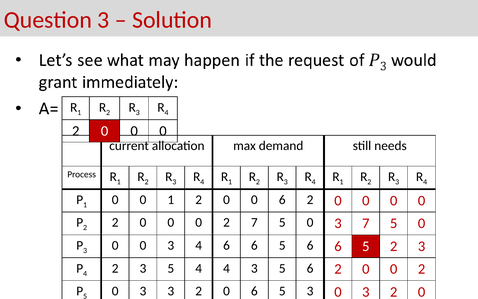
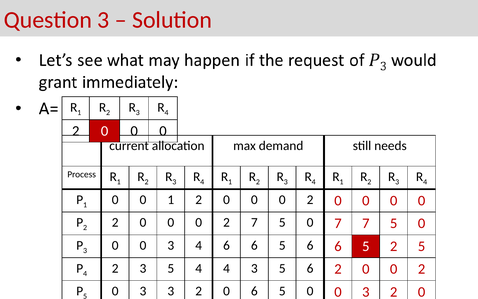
6 at (282, 200): 6 -> 0
7 5 0 3: 3 -> 7
5 2 3: 3 -> 5
6 5 3: 3 -> 0
